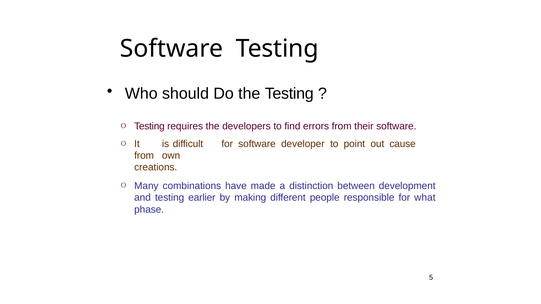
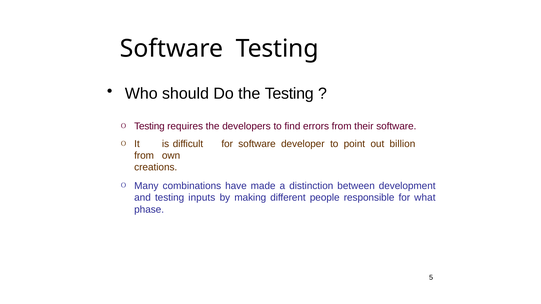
cause: cause -> billion
earlier: earlier -> inputs
